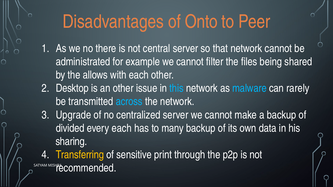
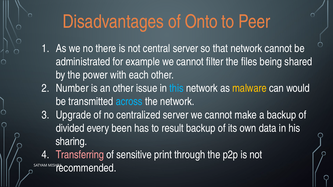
allows: allows -> power
Desktop: Desktop -> Number
malware colour: light blue -> yellow
rarely: rarely -> would
every each: each -> been
many: many -> result
Transferring colour: yellow -> pink
